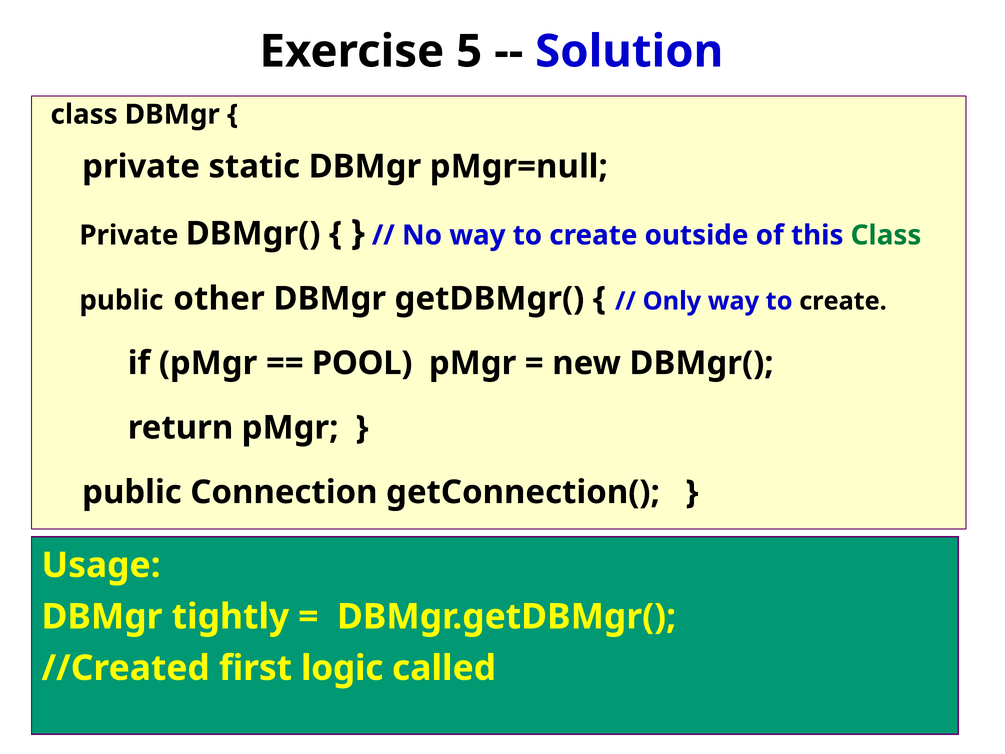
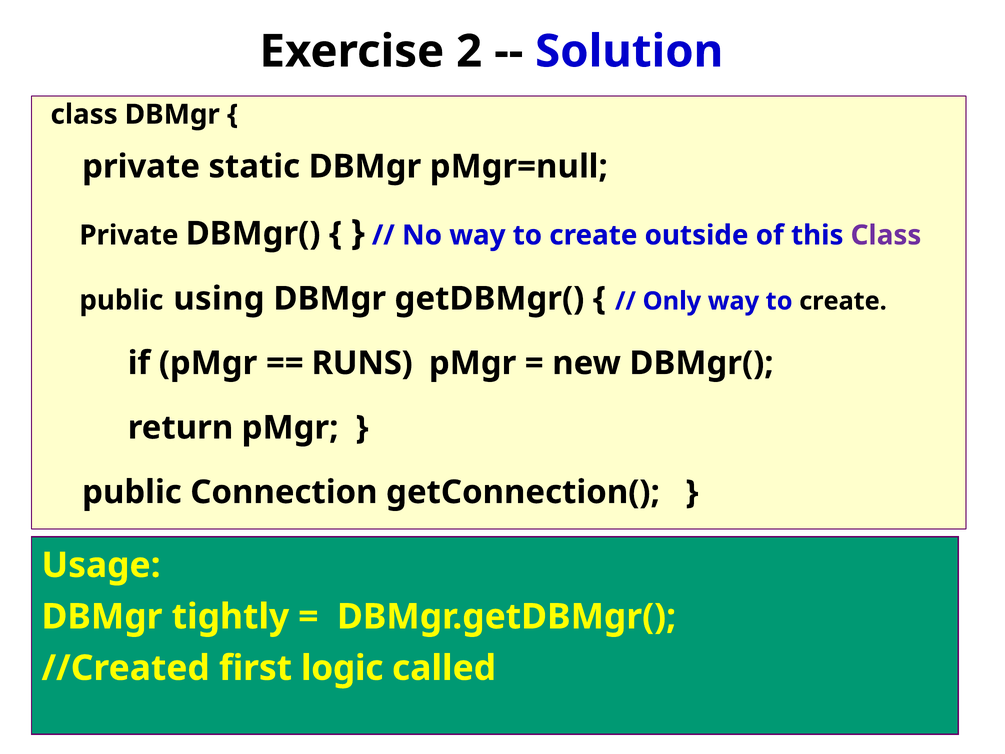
5: 5 -> 2
Class at (886, 235) colour: green -> purple
other: other -> using
POOL: POOL -> RUNS
